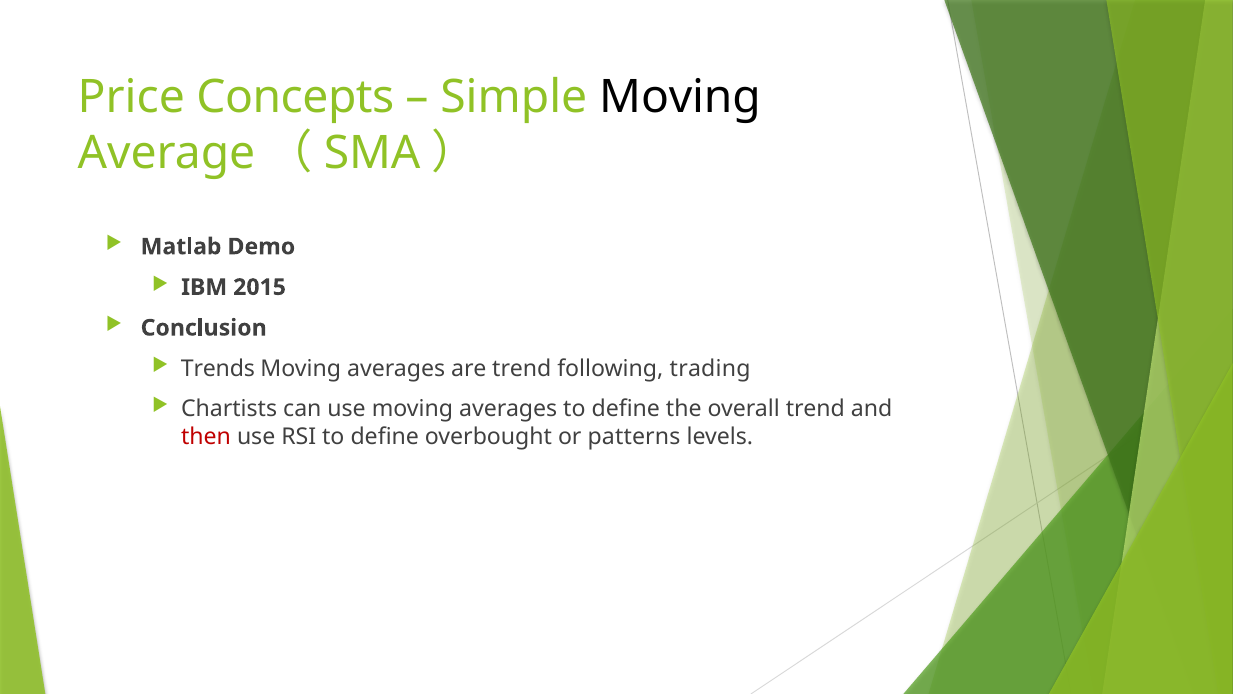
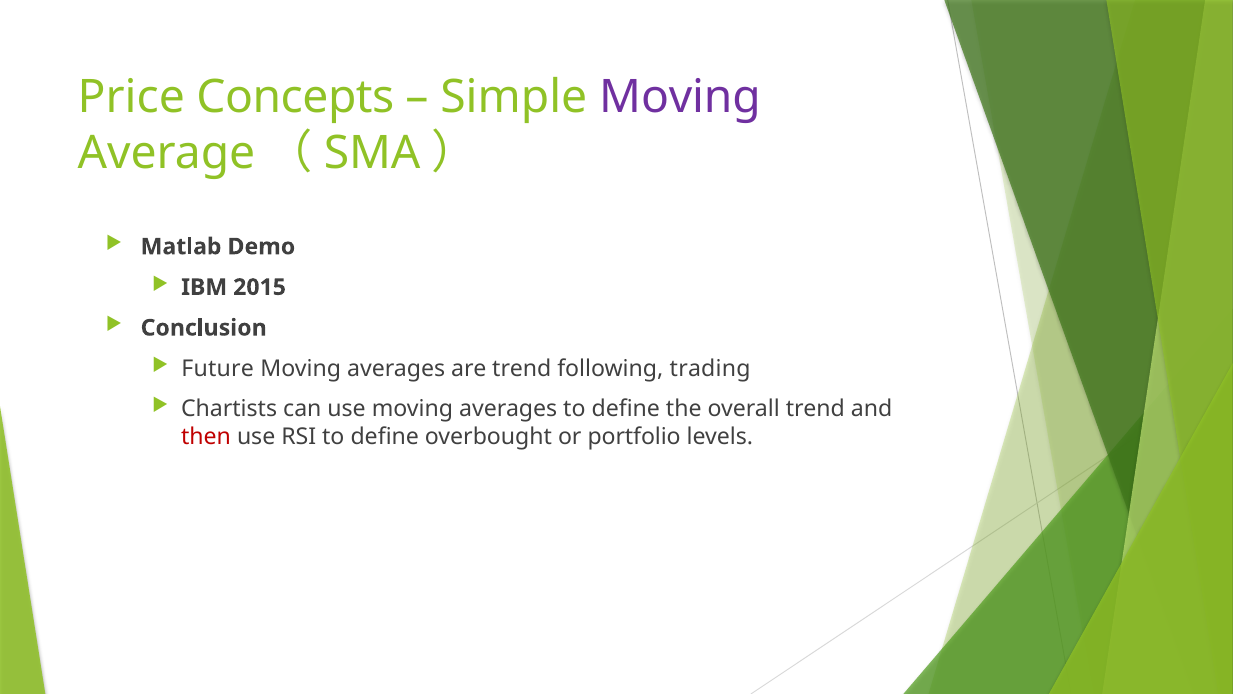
Moving at (680, 97) colour: black -> purple
Trends: Trends -> Future
patterns: patterns -> portfolio
